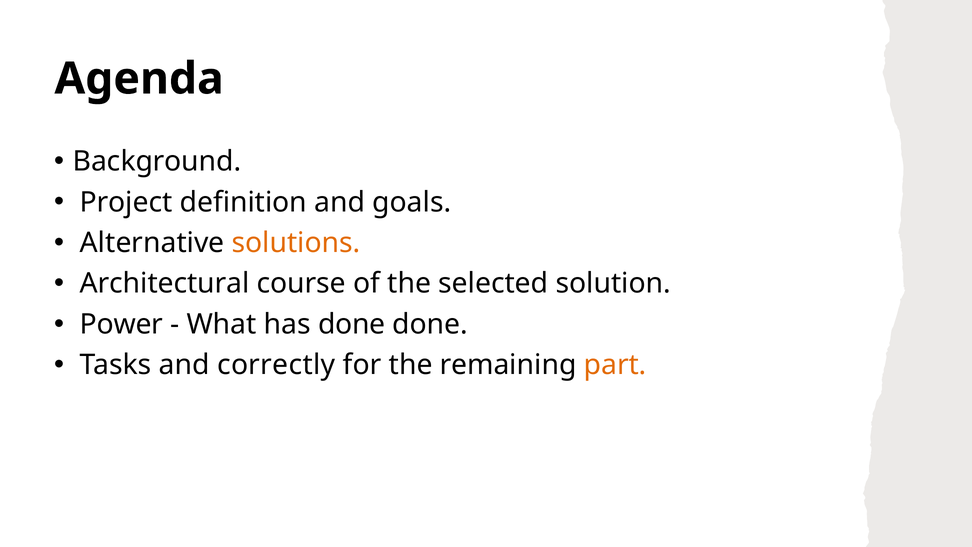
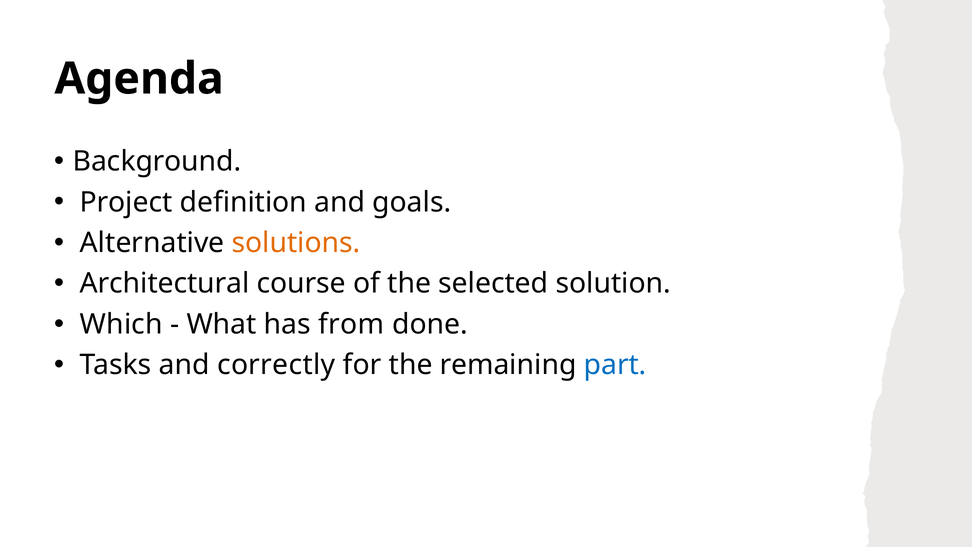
Power: Power -> Which
has done: done -> from
part colour: orange -> blue
